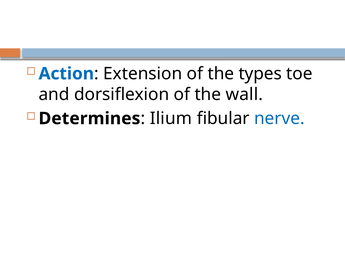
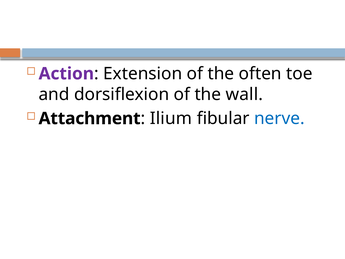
Action colour: blue -> purple
types: types -> often
Determines: Determines -> Attachment
